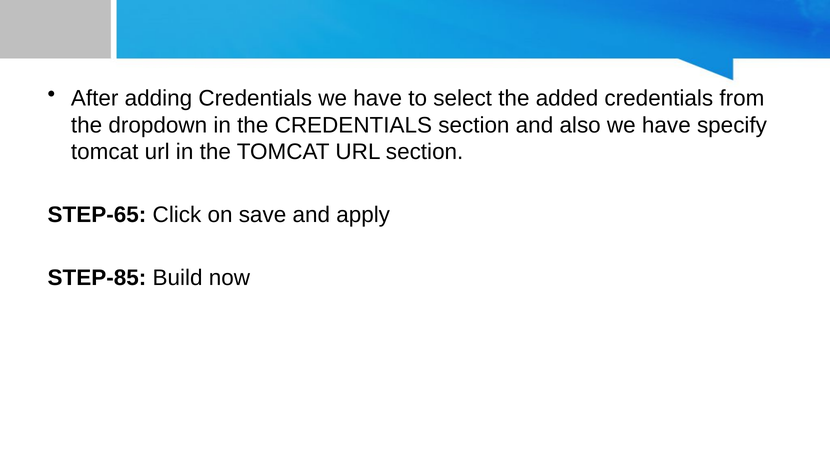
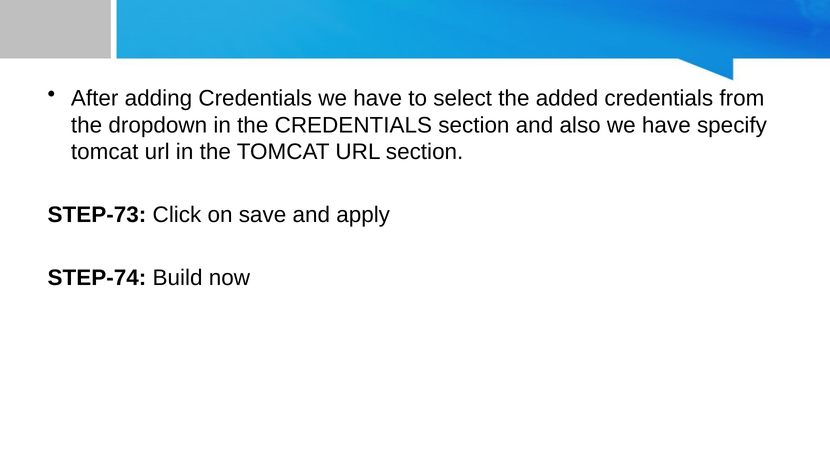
STEP-65: STEP-65 -> STEP-73
STEP-85: STEP-85 -> STEP-74
